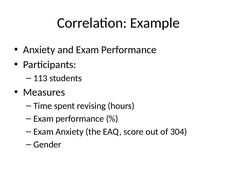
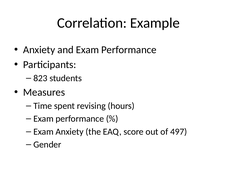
113: 113 -> 823
304: 304 -> 497
